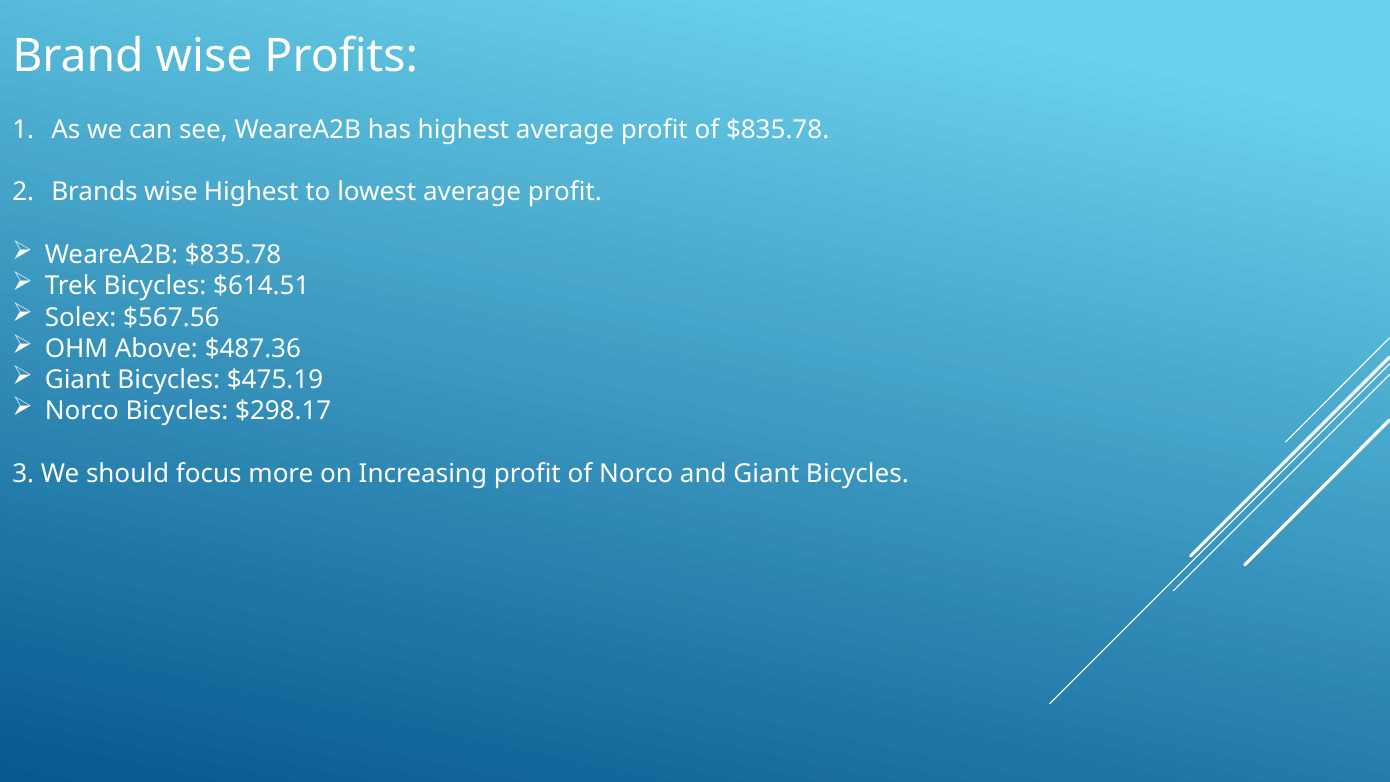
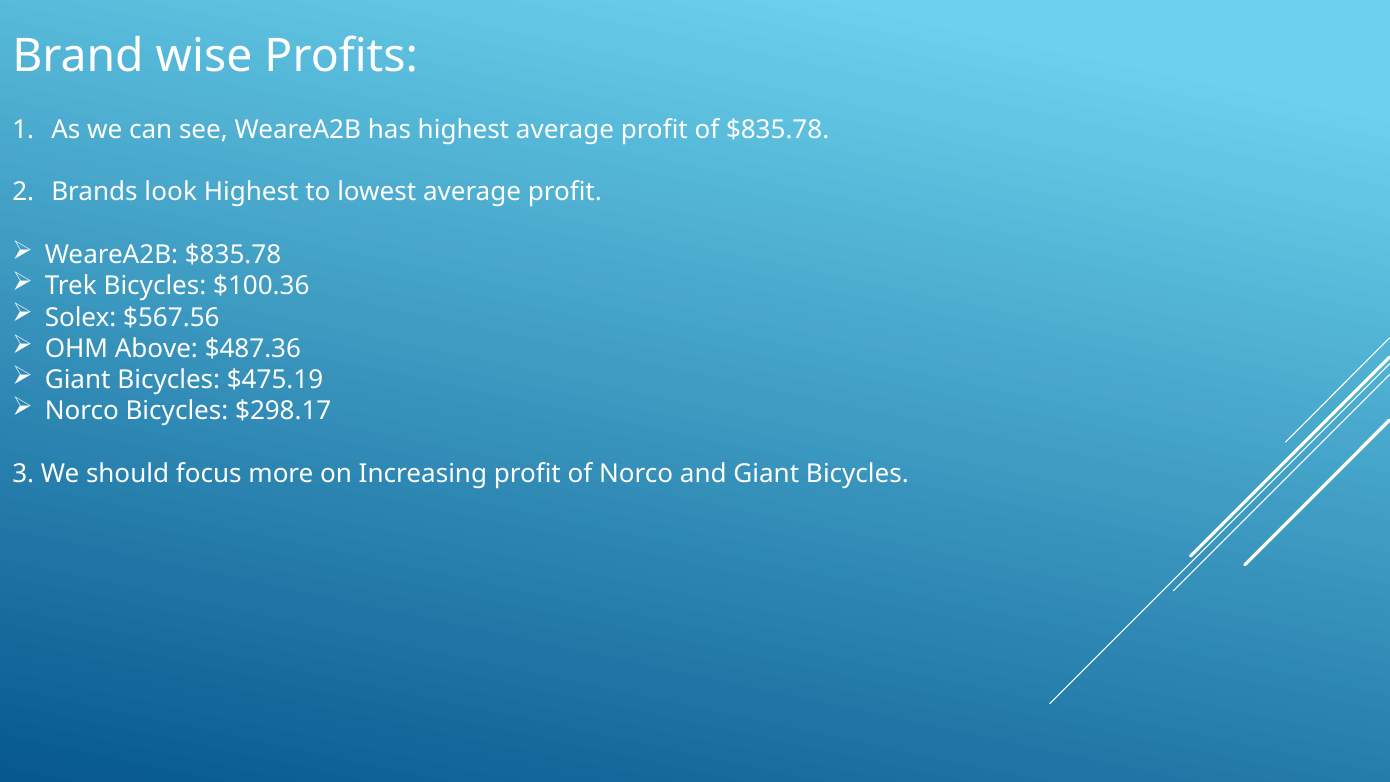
Brands wise: wise -> look
$614.51: $614.51 -> $100.36
